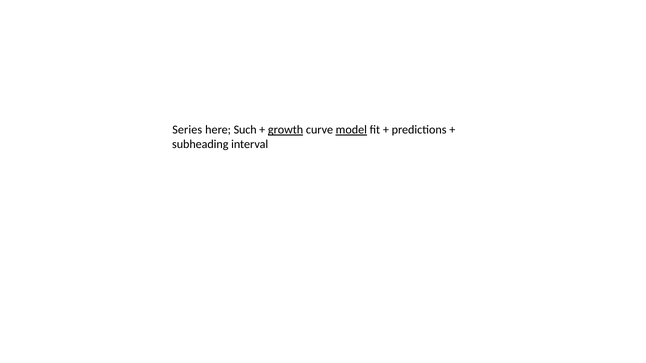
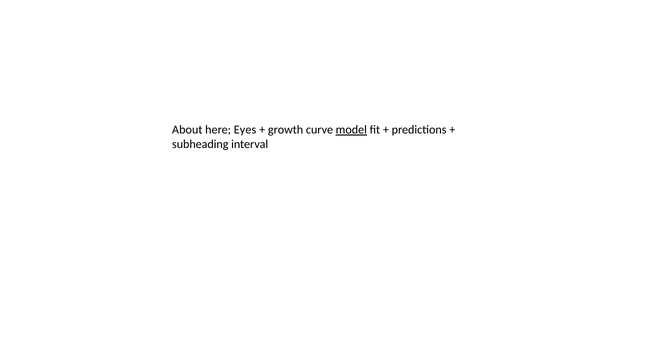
Series: Series -> About
Such: Such -> Eyes
growth underline: present -> none
